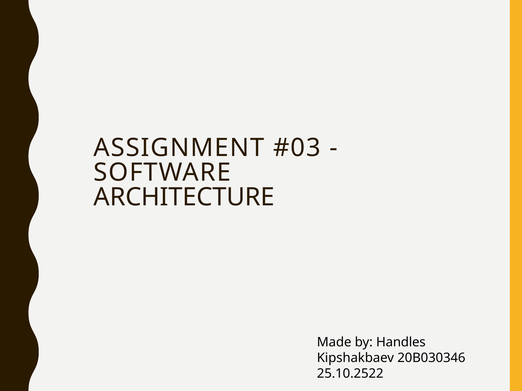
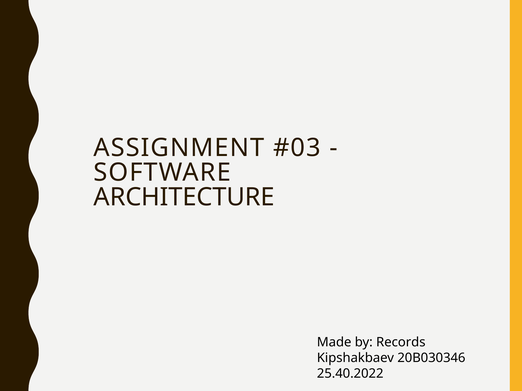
Handles: Handles -> Records
25.10.2522: 25.10.2522 -> 25.40.2022
